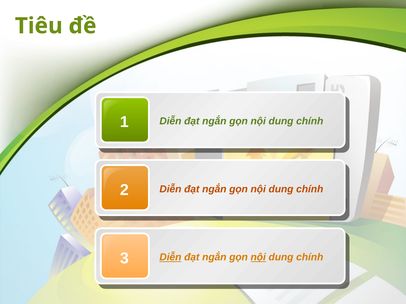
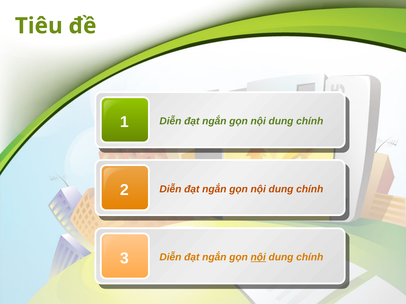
Diễn at (170, 258) underline: present -> none
